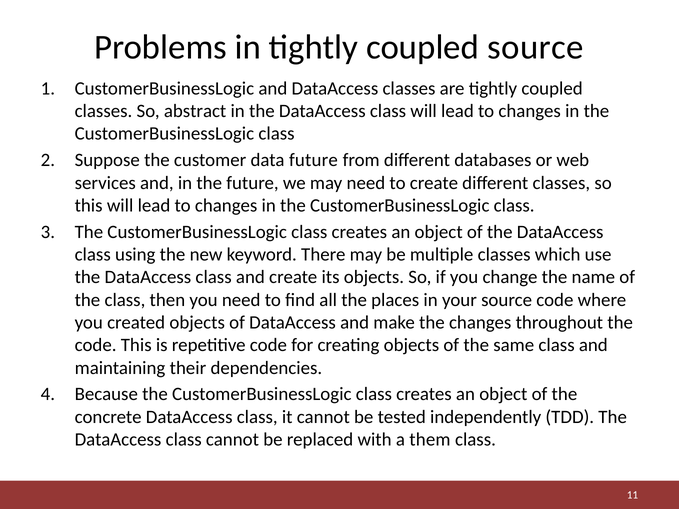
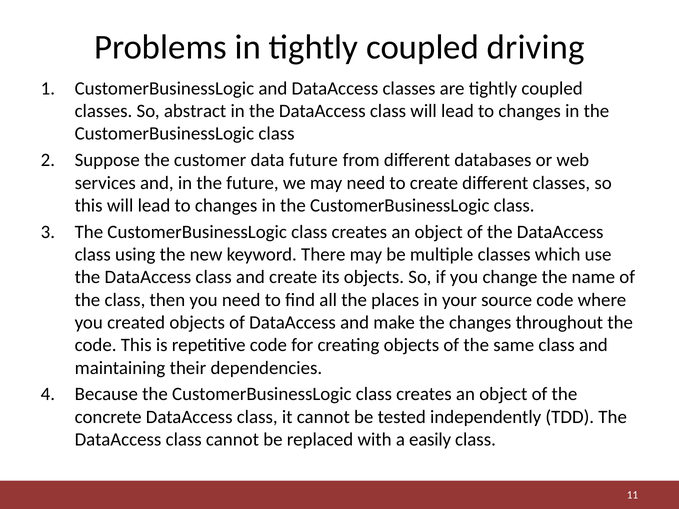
coupled source: source -> driving
them: them -> easily
